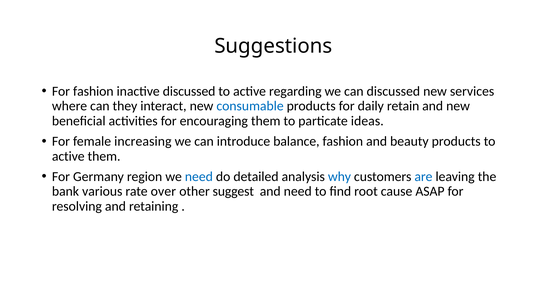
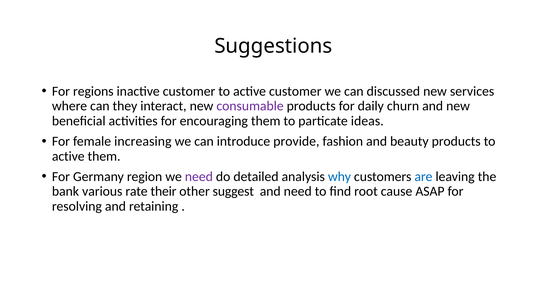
For fashion: fashion -> regions
inactive discussed: discussed -> customer
active regarding: regarding -> customer
consumable colour: blue -> purple
retain: retain -> churn
balance: balance -> provide
need at (199, 176) colour: blue -> purple
over: over -> their
